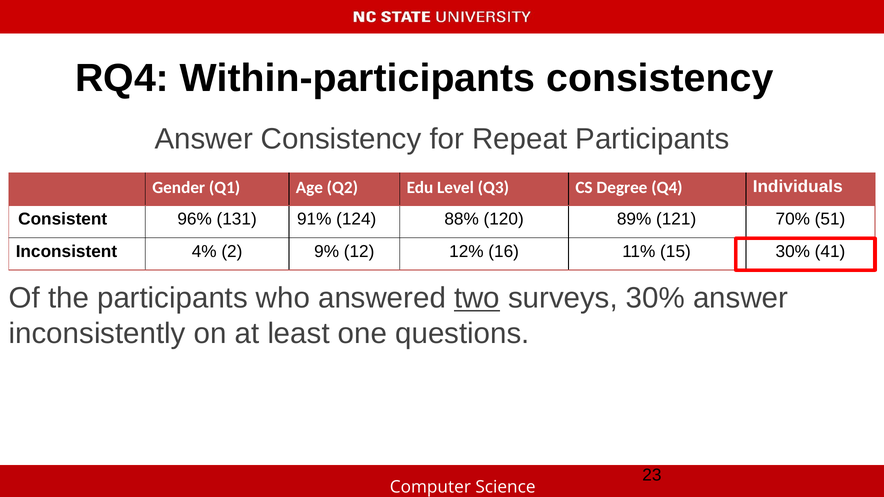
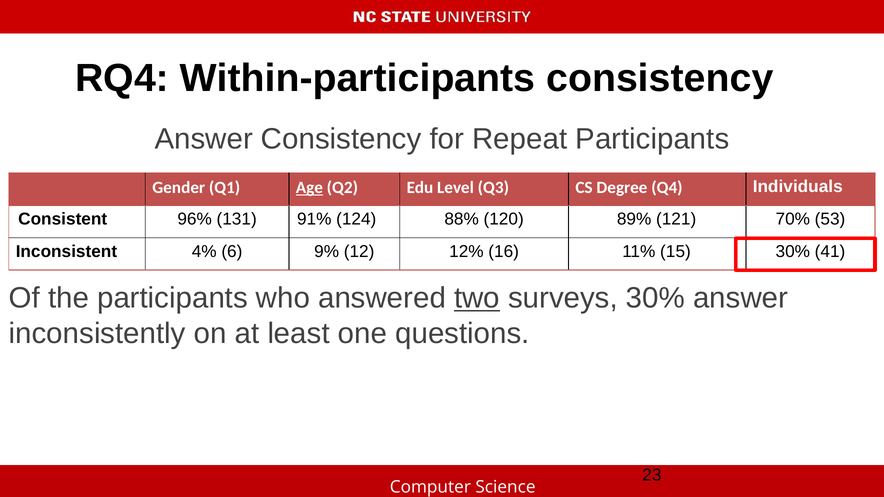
Age underline: none -> present
51: 51 -> 53
2: 2 -> 6
